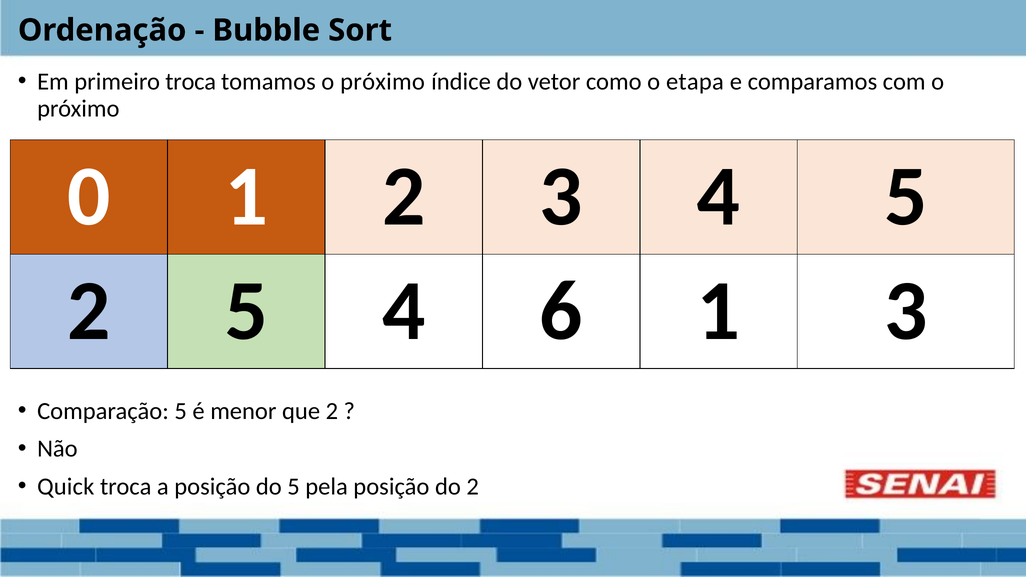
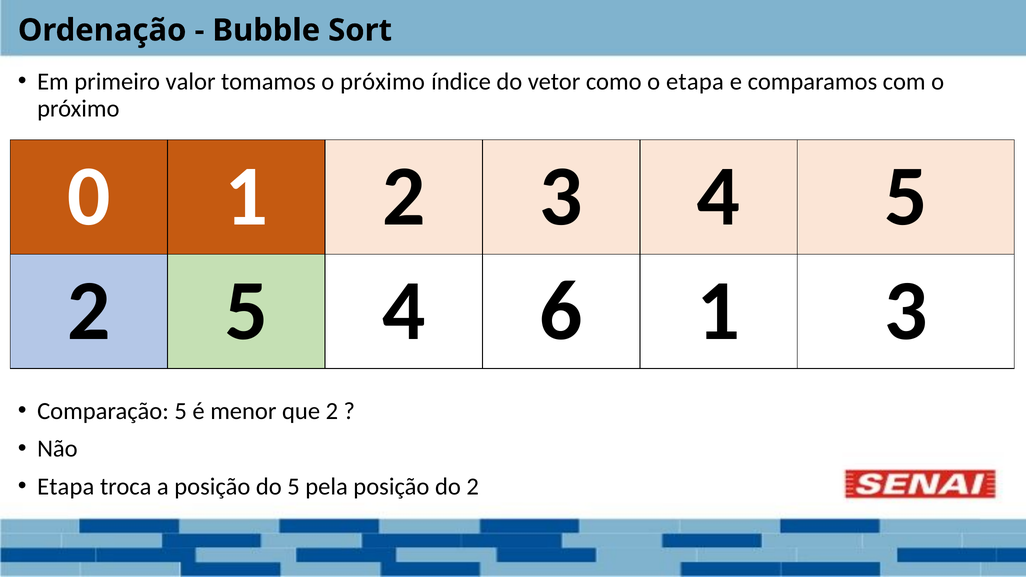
primeiro troca: troca -> valor
Quick at (66, 487): Quick -> Etapa
